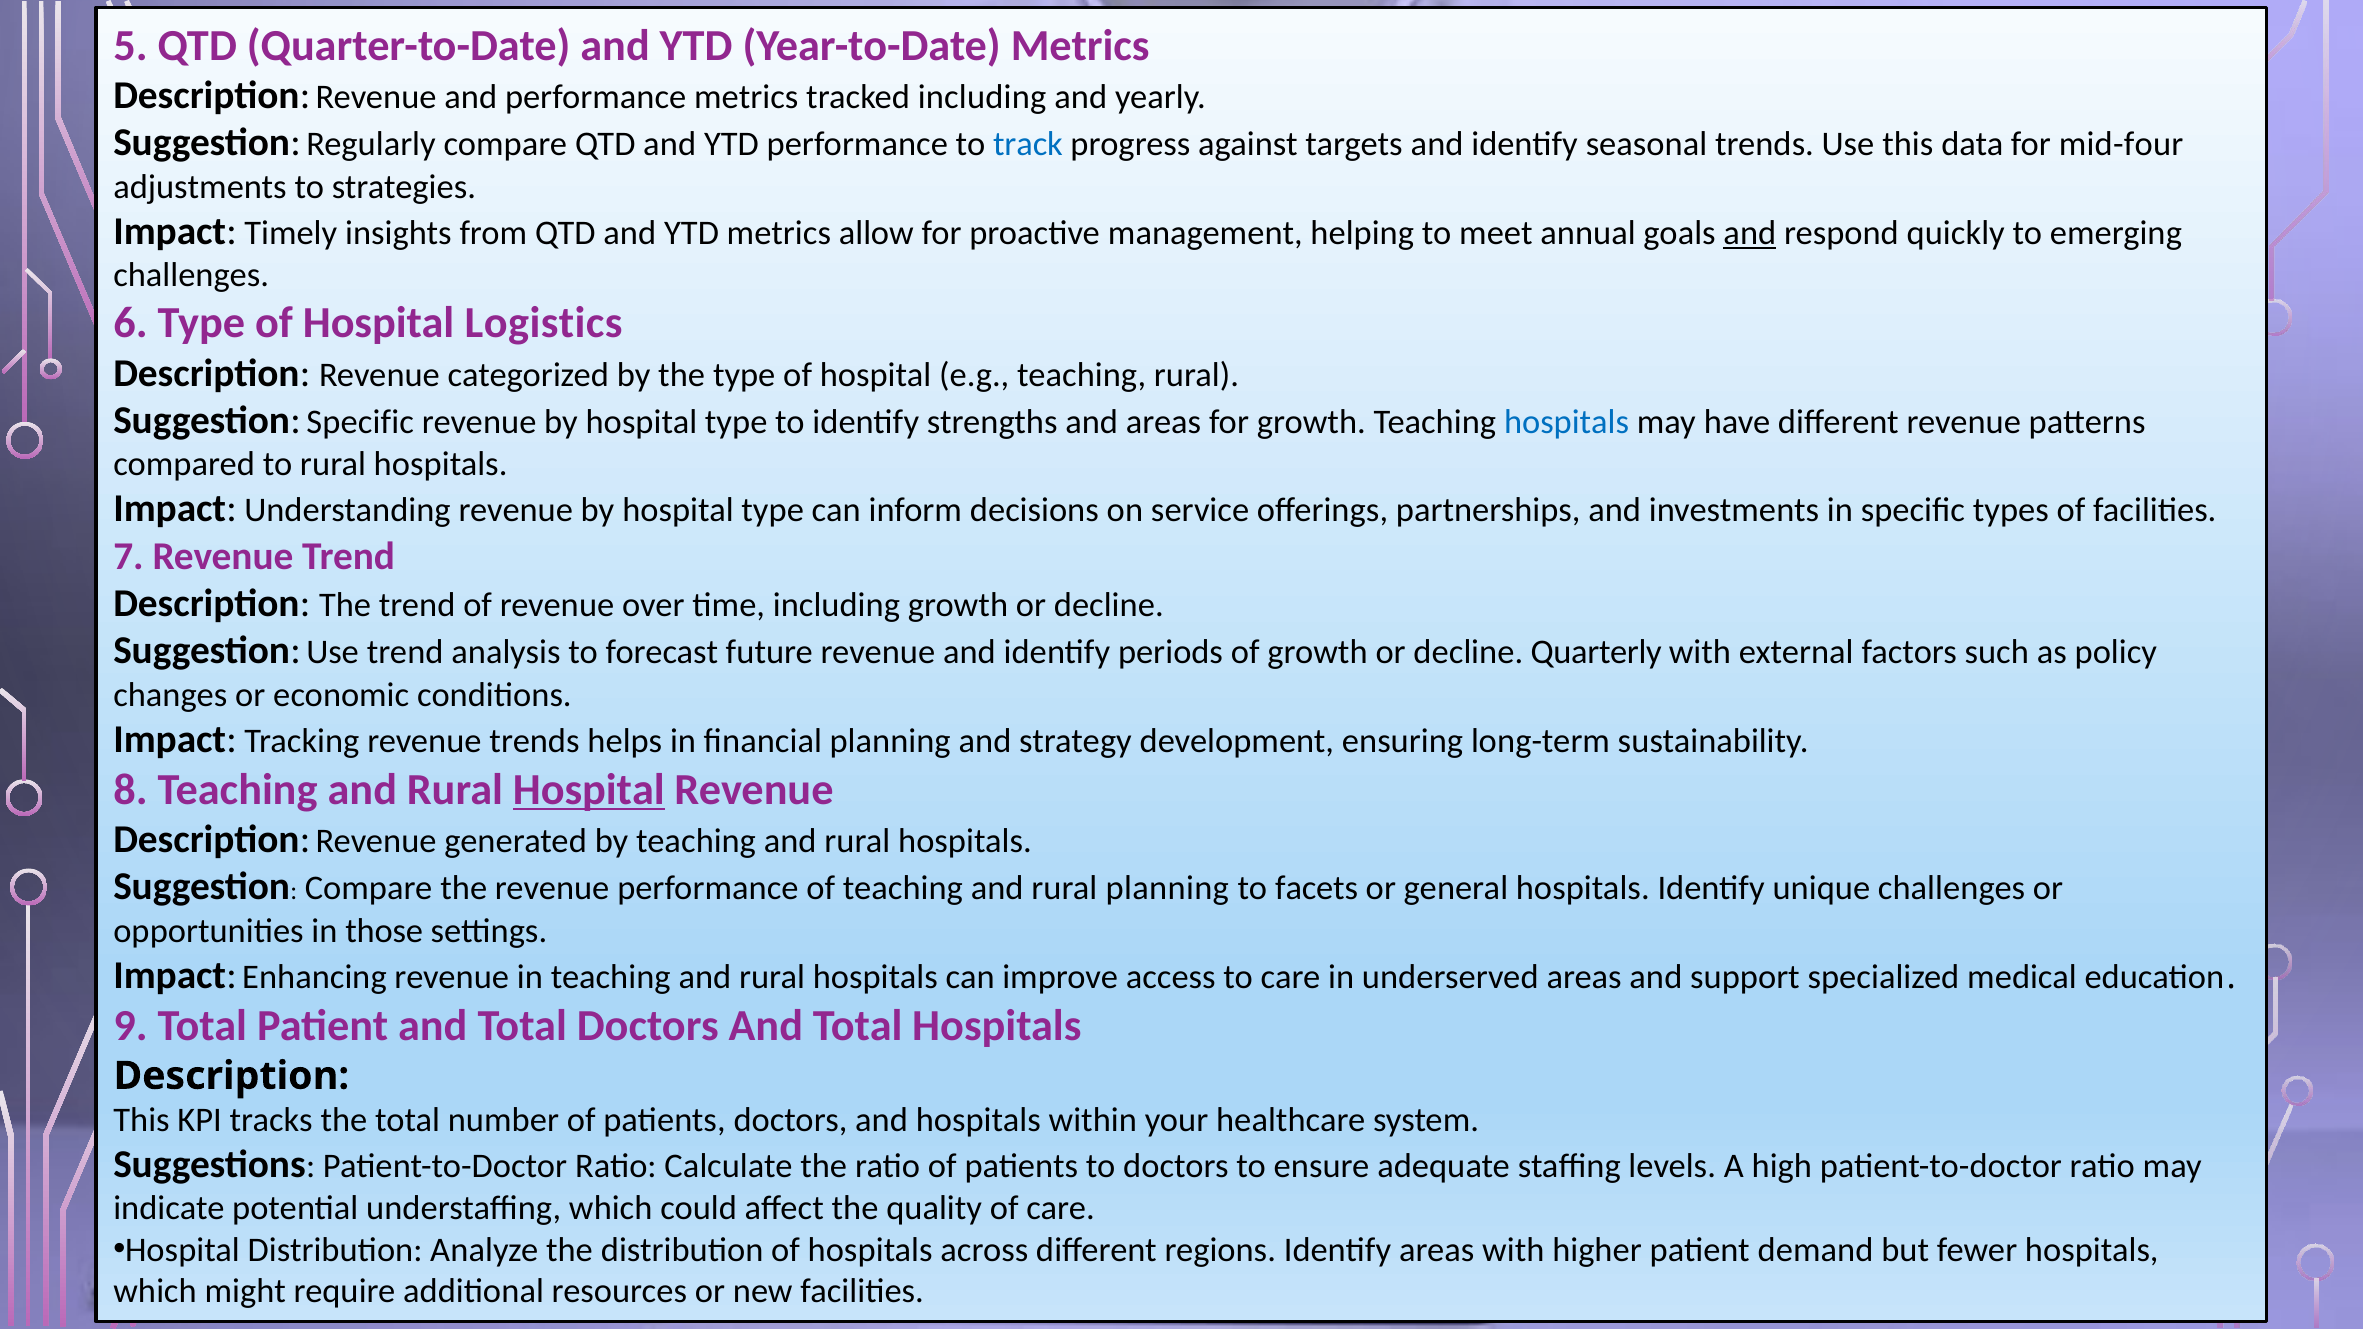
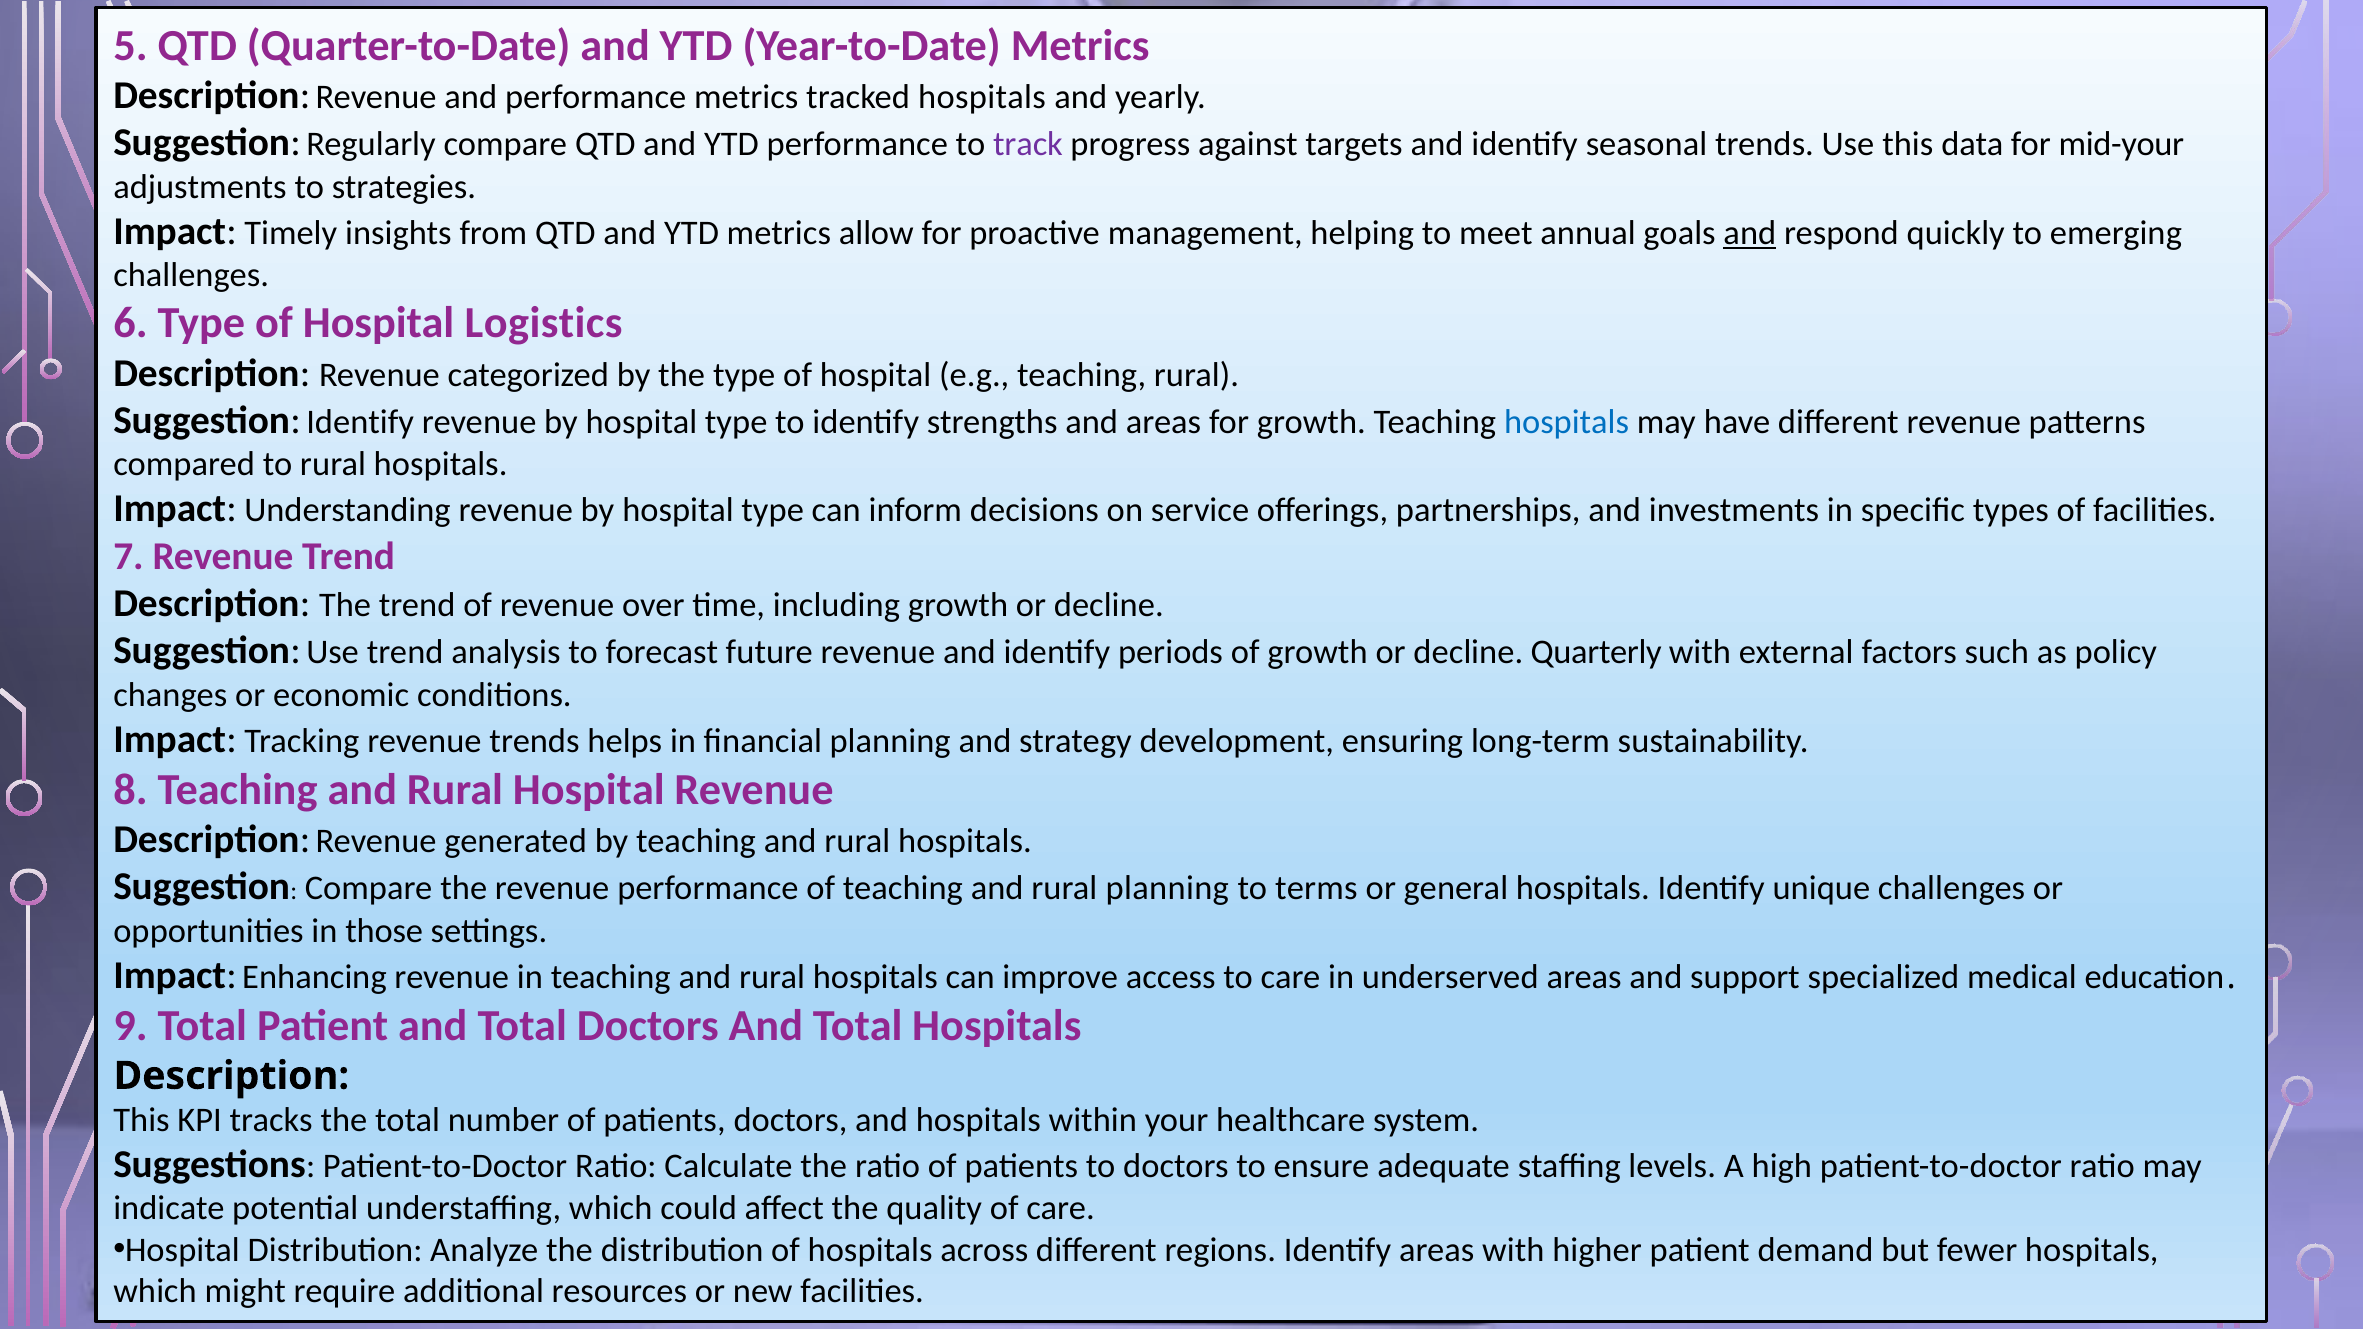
tracked including: including -> hospitals
track colour: blue -> purple
mid-four: mid-four -> mid-your
Suggestion Specific: Specific -> Identify
Hospital at (589, 790) underline: present -> none
facets: facets -> terms
